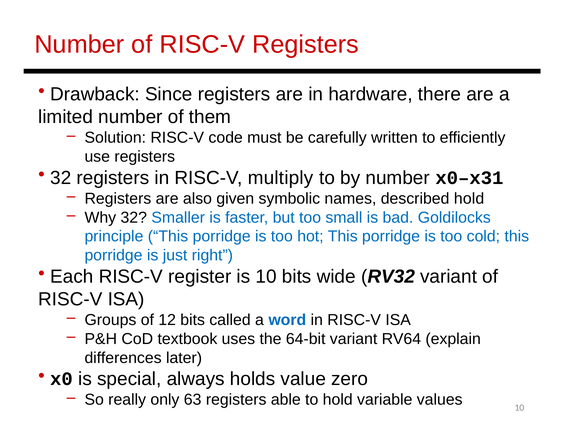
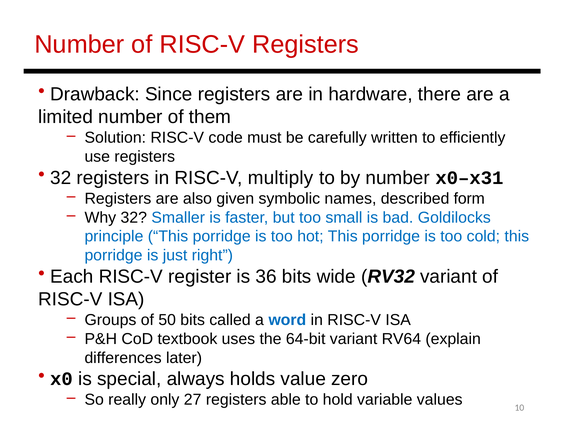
described hold: hold -> form
is 10: 10 -> 36
12: 12 -> 50
63: 63 -> 27
